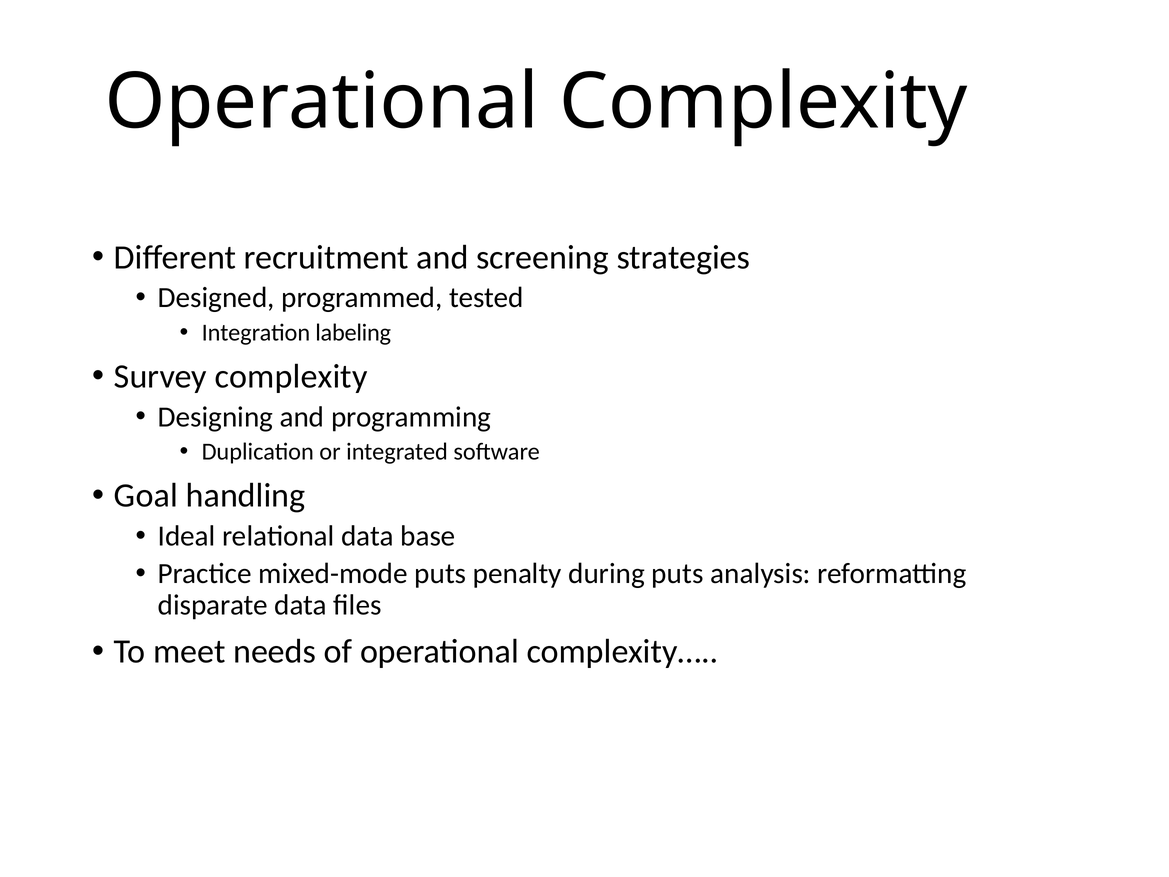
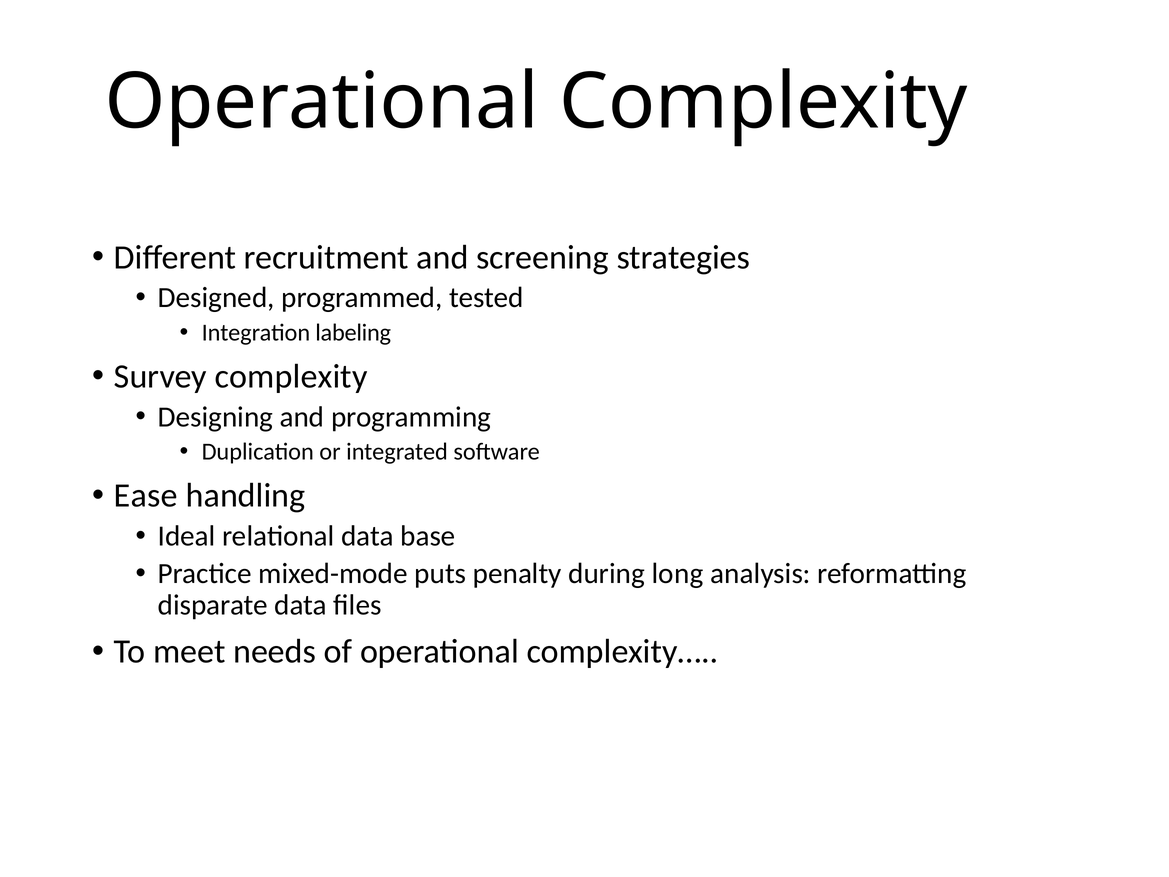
Goal: Goal -> Ease
during puts: puts -> long
